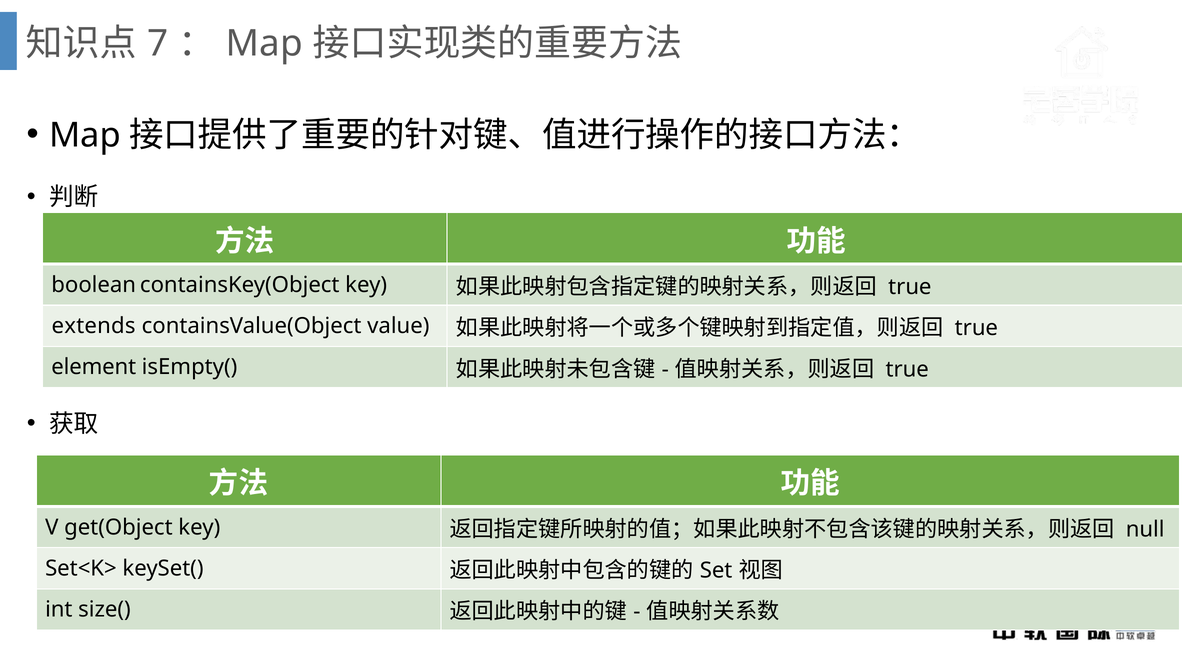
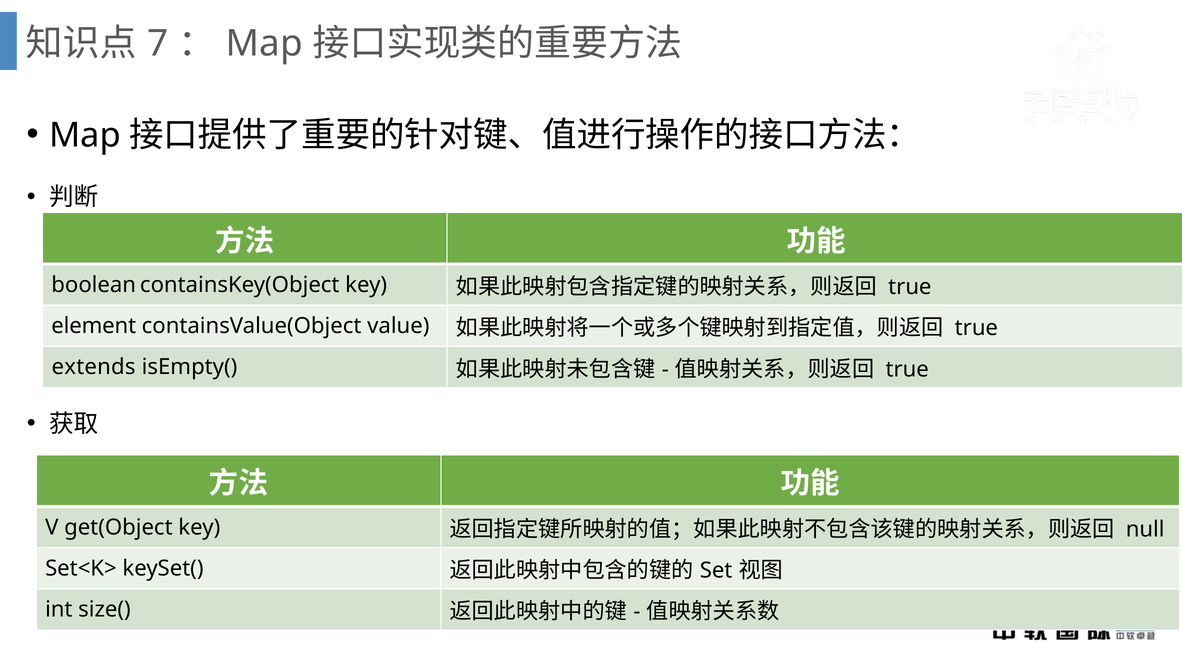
extends: extends -> element
element: element -> extends
